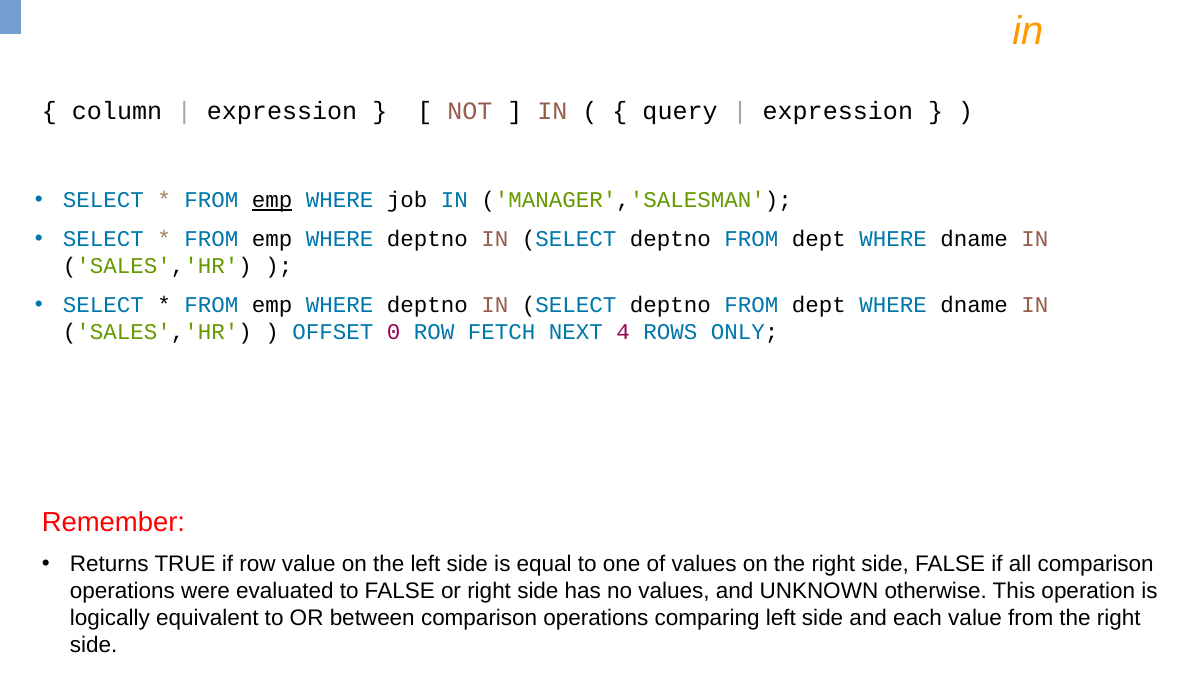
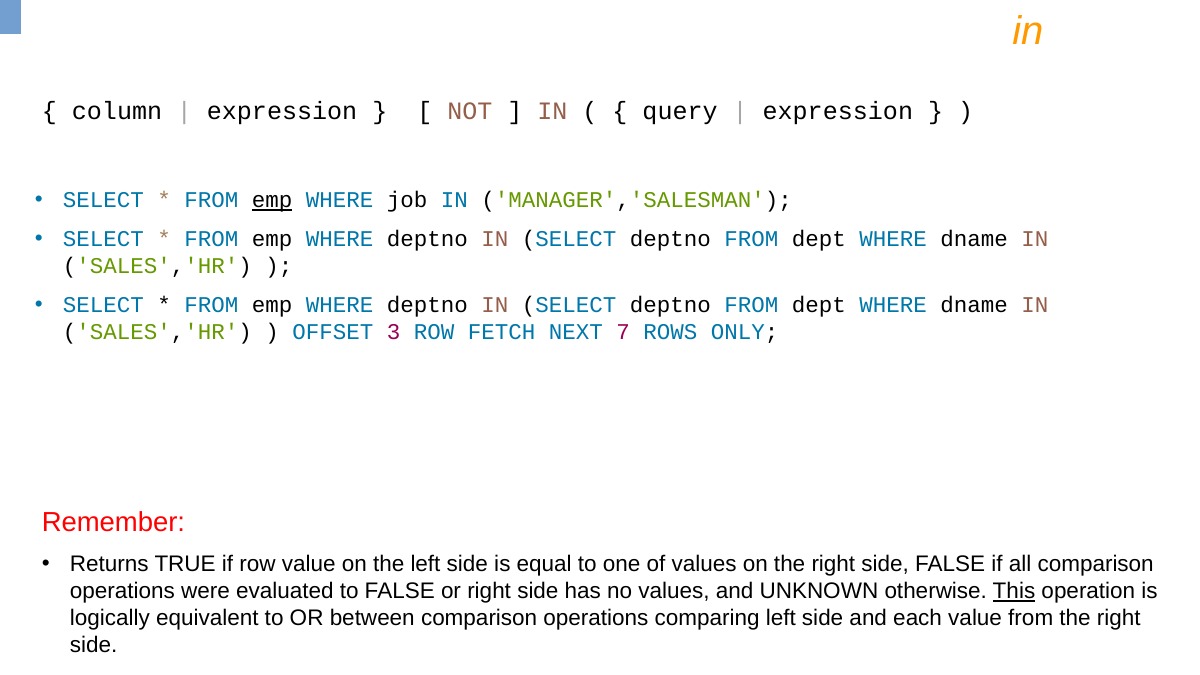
0: 0 -> 3
4: 4 -> 7
This underline: none -> present
